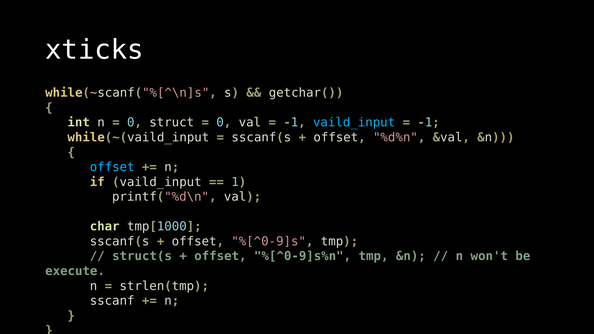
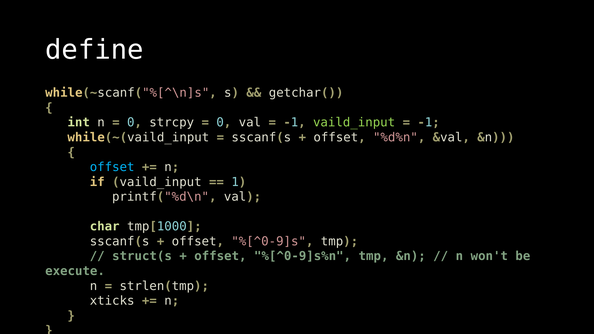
xticks: xticks -> define
struct: struct -> strcpy
vaild_input at (354, 123) colour: light blue -> light green
sscanf: sscanf -> xticks
